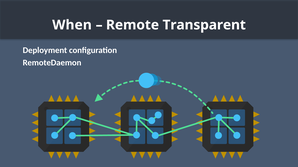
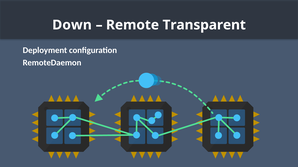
When: When -> Down
